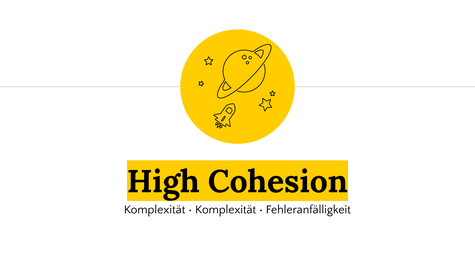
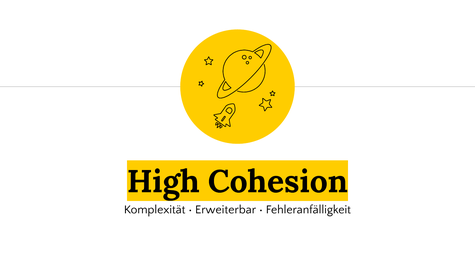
Komplexität at (226, 210): Komplexität -> Erweiterbar
